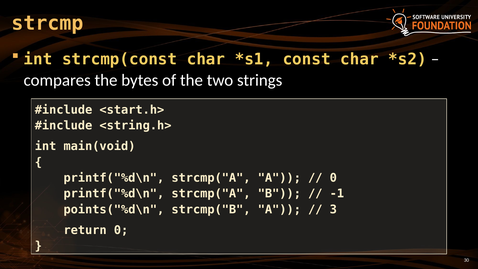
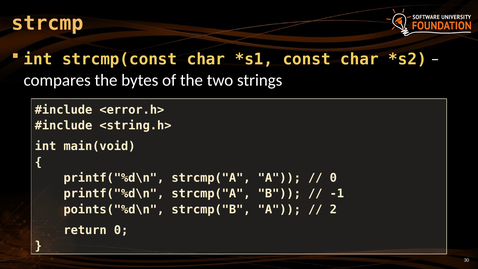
<start.h>: <start.h> -> <error.h>
3: 3 -> 2
